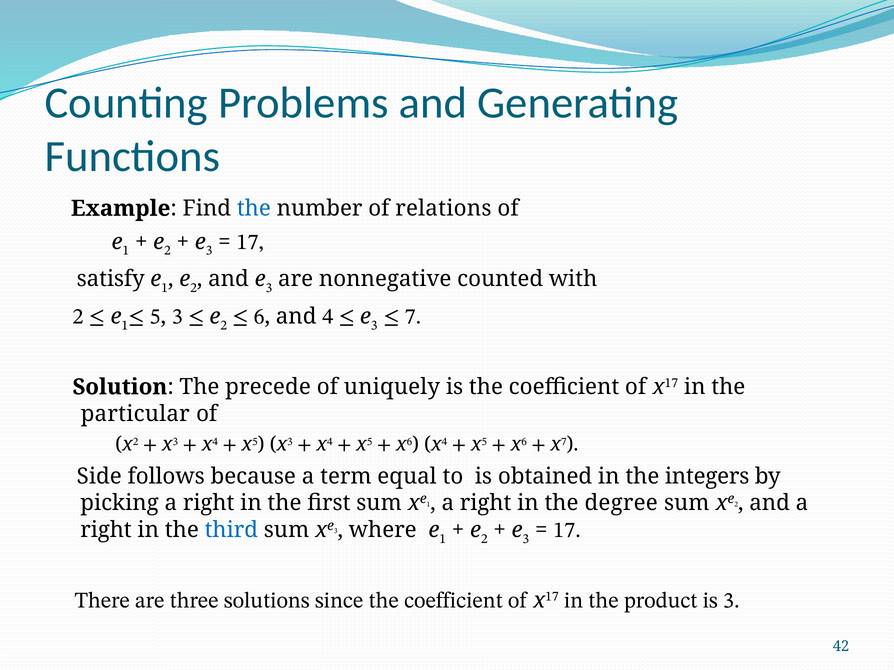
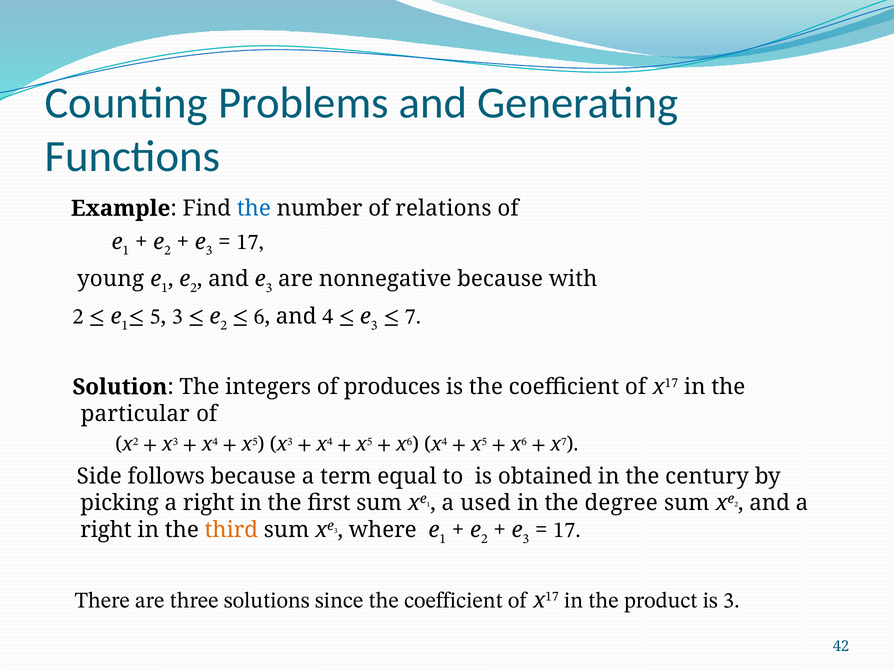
satisfy: satisfy -> young
nonnegative counted: counted -> because
precede: precede -> integers
uniquely: uniquely -> produces
integers: integers -> century
right at (486, 503): right -> used
third colour: blue -> orange
